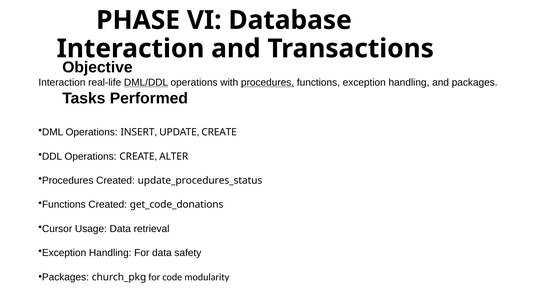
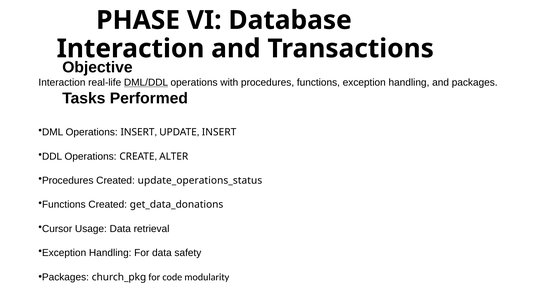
procedures at (268, 83) underline: present -> none
CREATE at (219, 132): CREATE -> INSERT
update_procedures_status: update_procedures_status -> update_operations_status
get_code_donations: get_code_donations -> get_data_donations
